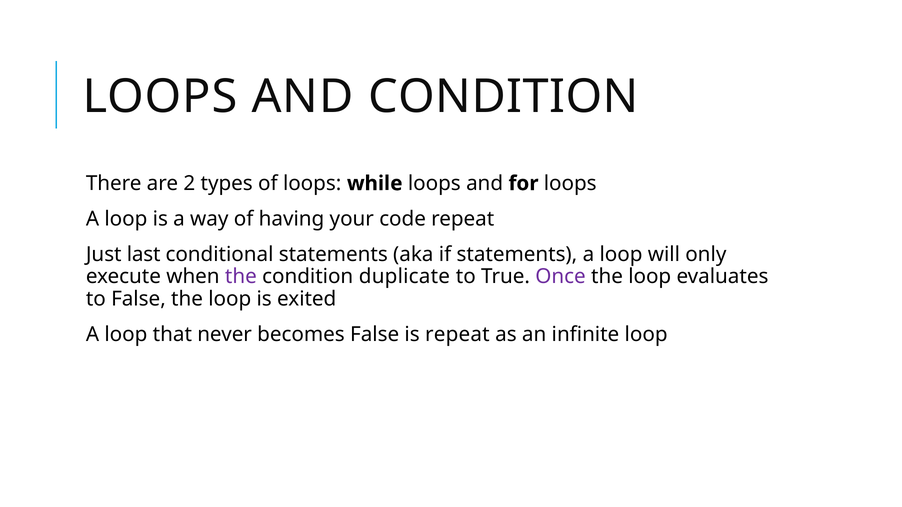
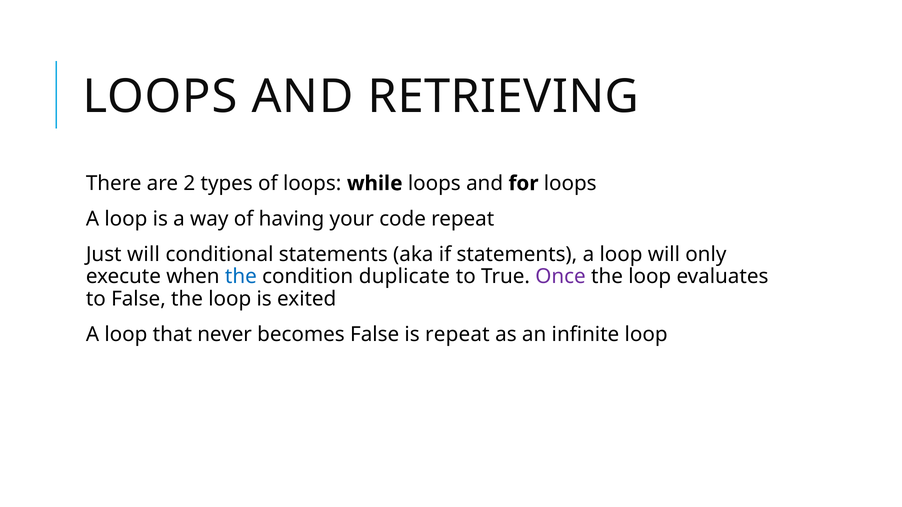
AND CONDITION: CONDITION -> RETRIEVING
Just last: last -> will
the at (241, 277) colour: purple -> blue
